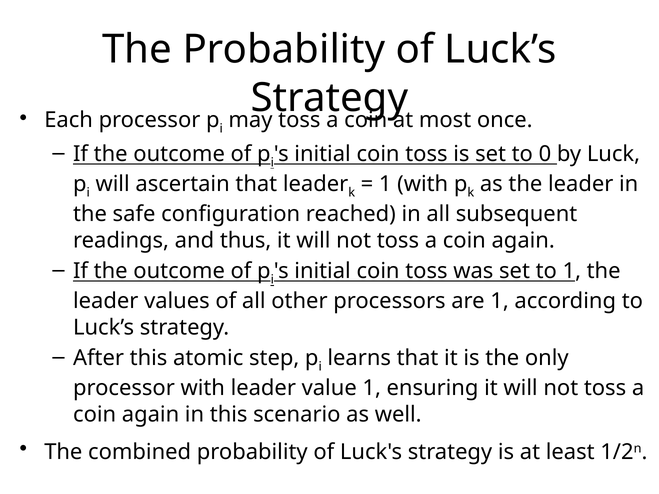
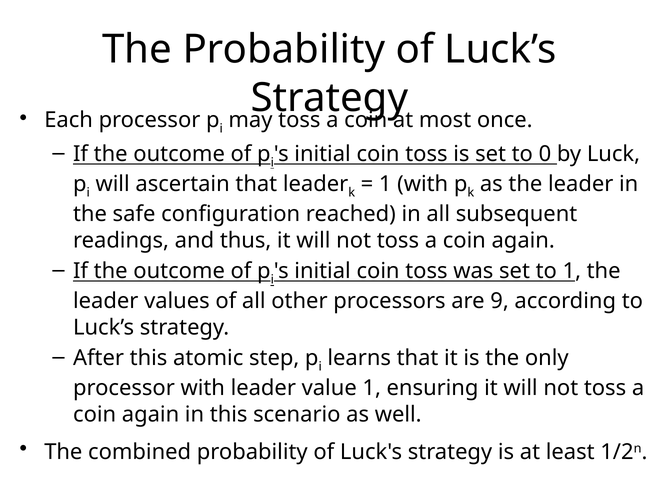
are 1: 1 -> 9
